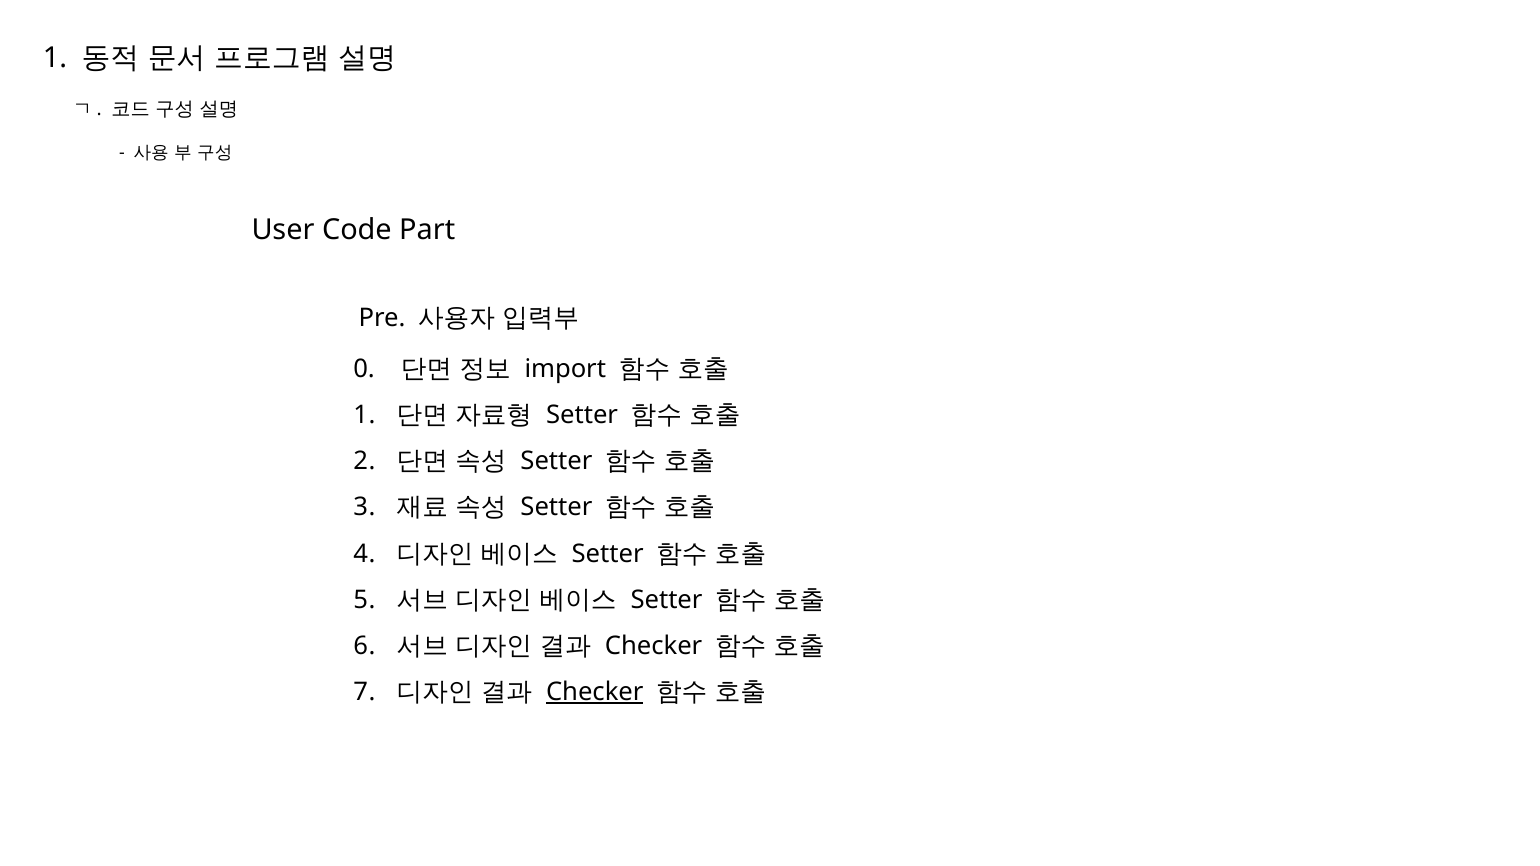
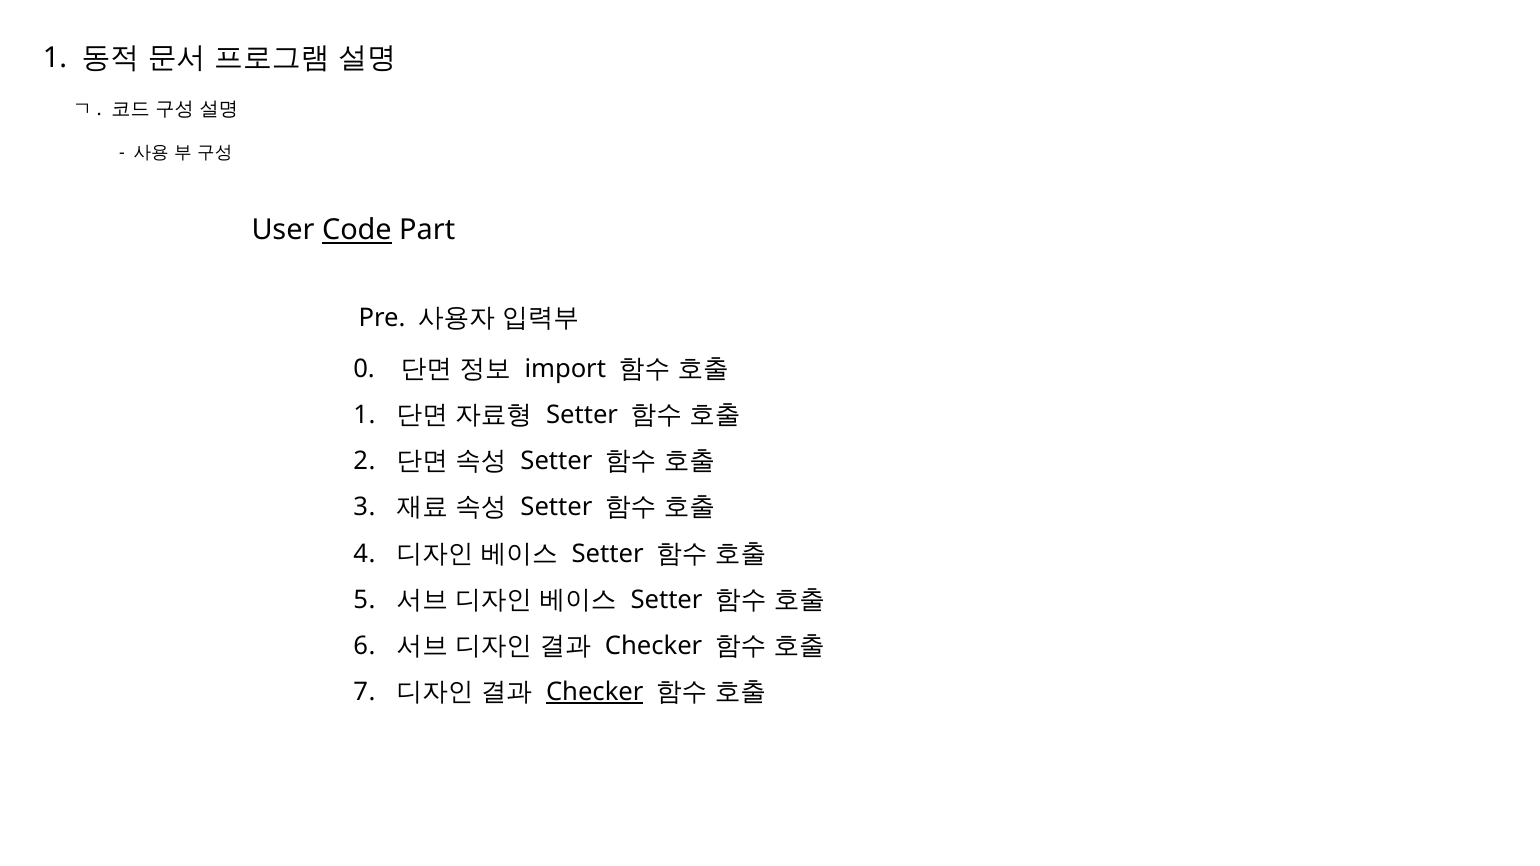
Code underline: none -> present
